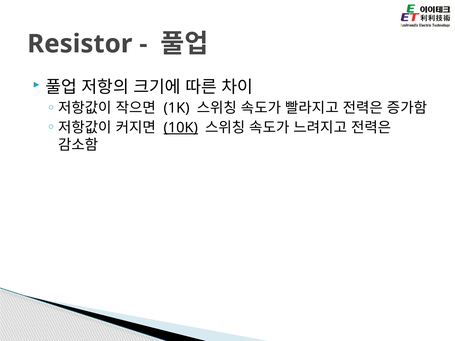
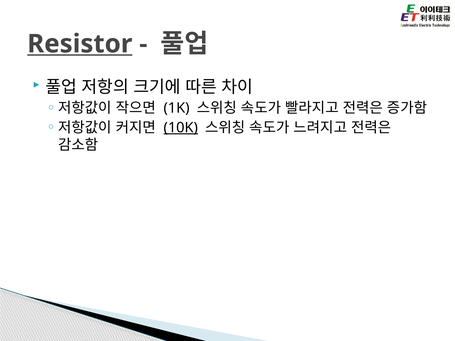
Resistor underline: none -> present
